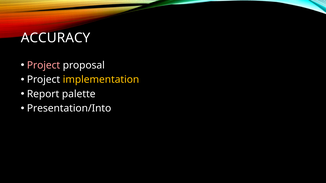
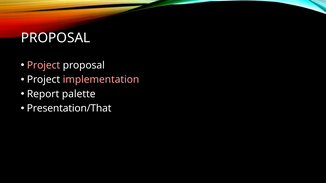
ACCURACY at (56, 38): ACCURACY -> PROPOSAL
implementation colour: yellow -> pink
Presentation/Into: Presentation/Into -> Presentation/That
